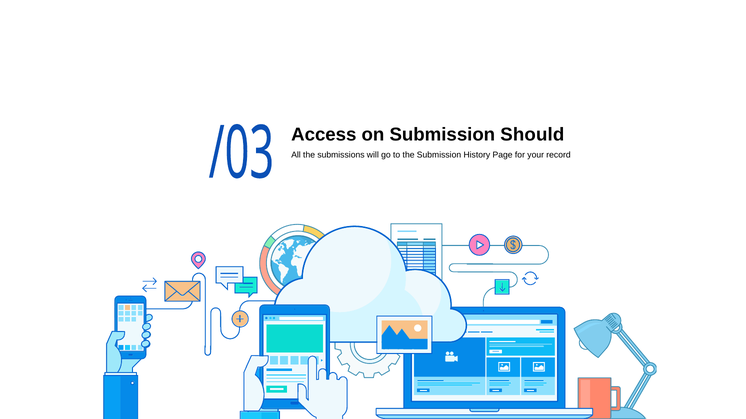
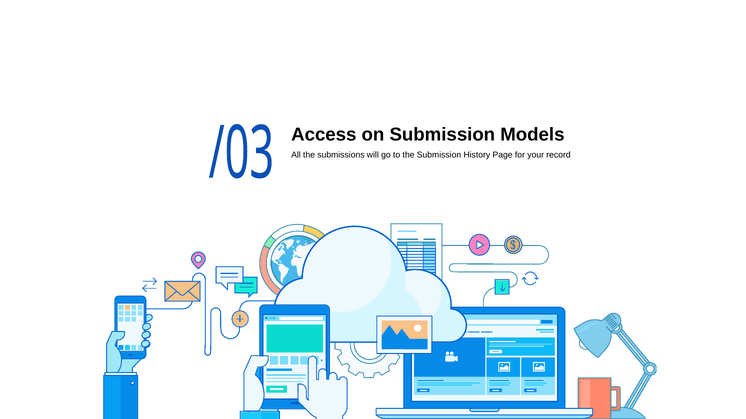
Should: Should -> Models
